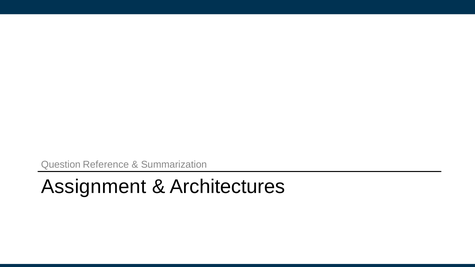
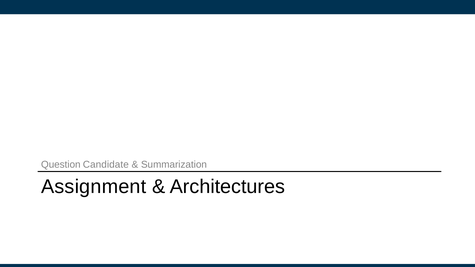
Reference: Reference -> Candidate
